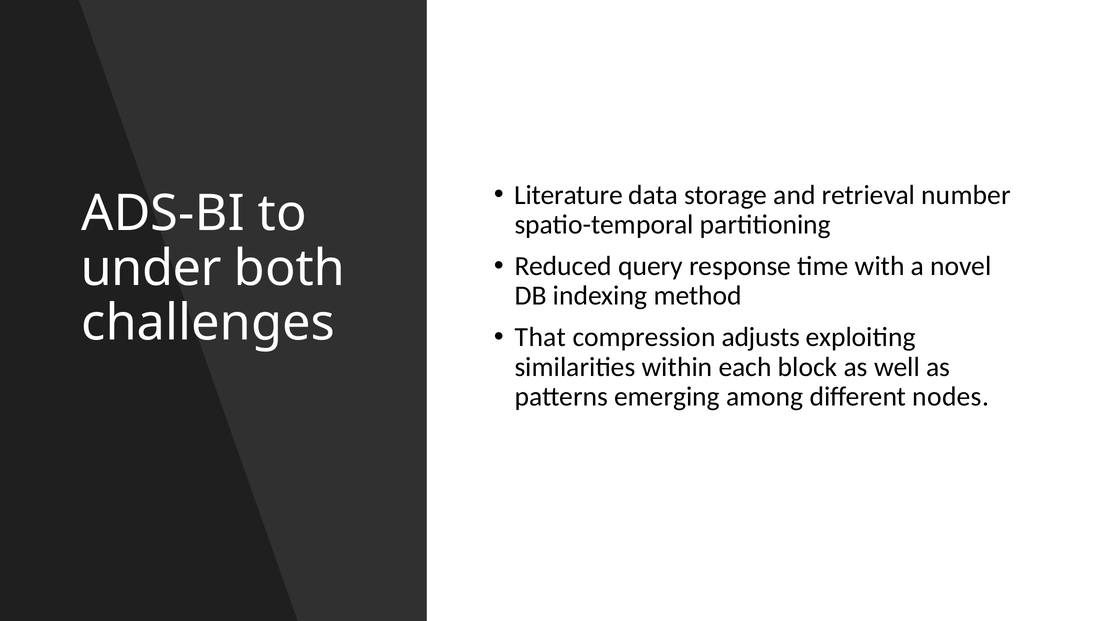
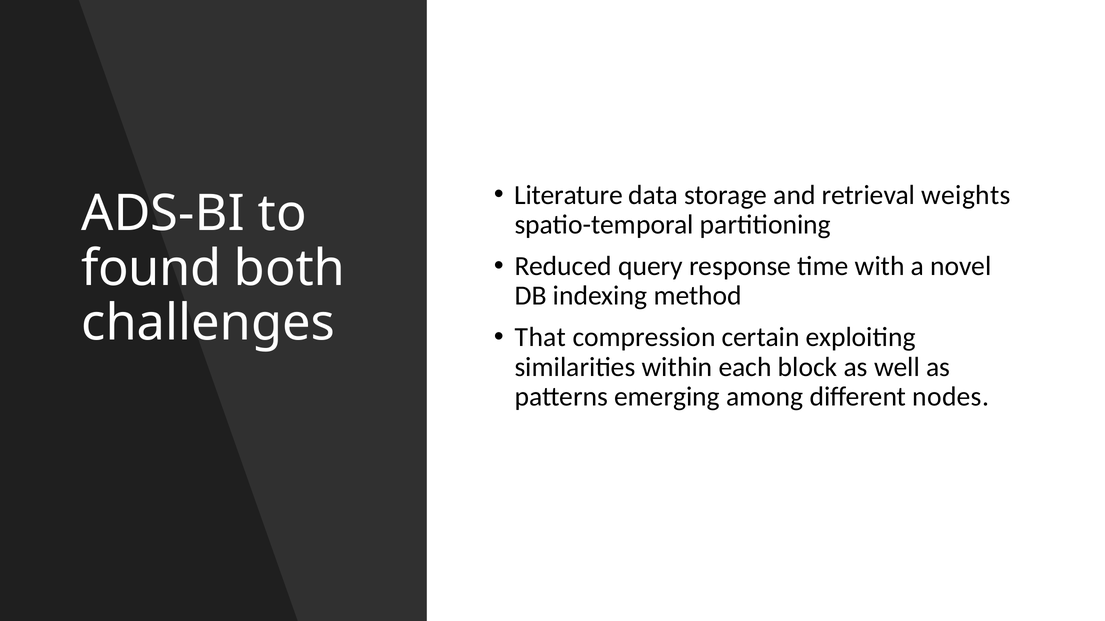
number: number -> weights
under: under -> found
adjusts: adjusts -> certain
